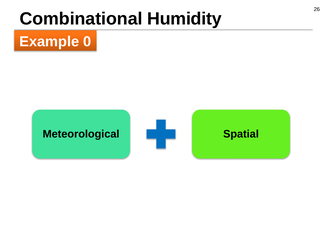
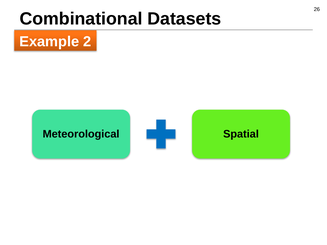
Humidity: Humidity -> Datasets
0: 0 -> 2
